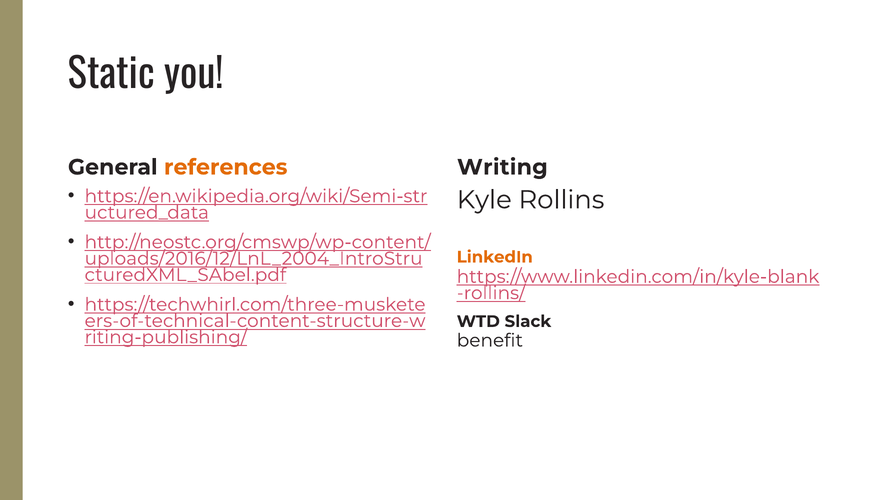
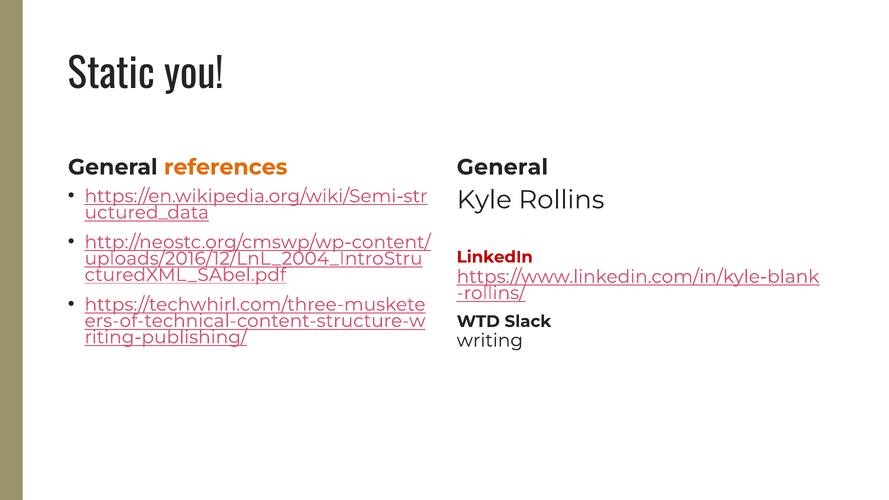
Writing at (502, 167): Writing -> General
LinkedIn colour: orange -> red
benefit: benefit -> writing
